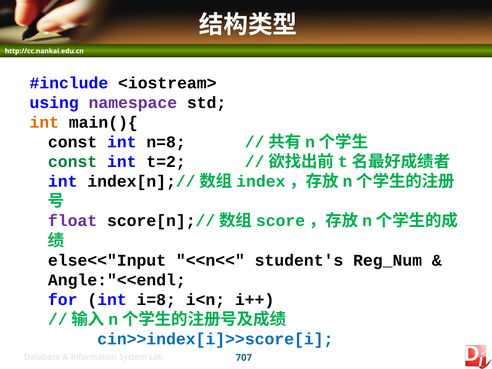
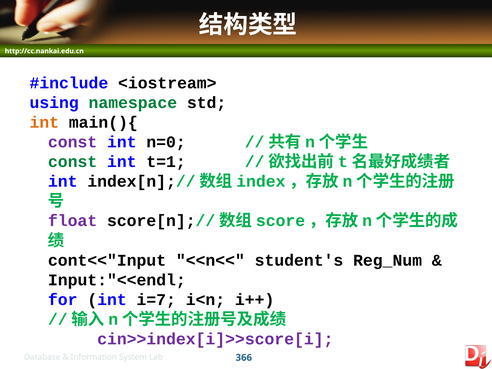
namespace colour: purple -> green
const at (73, 142) colour: black -> purple
n=8: n=8 -> n=0
t=2: t=2 -> t=1
else<<"Input: else<<"Input -> cont<<"Input
Angle:"<<endl: Angle:"<<endl -> Input:"<<endl
i=8: i=8 -> i=7
cin>>index[i]>>score[i colour: blue -> purple
707: 707 -> 366
